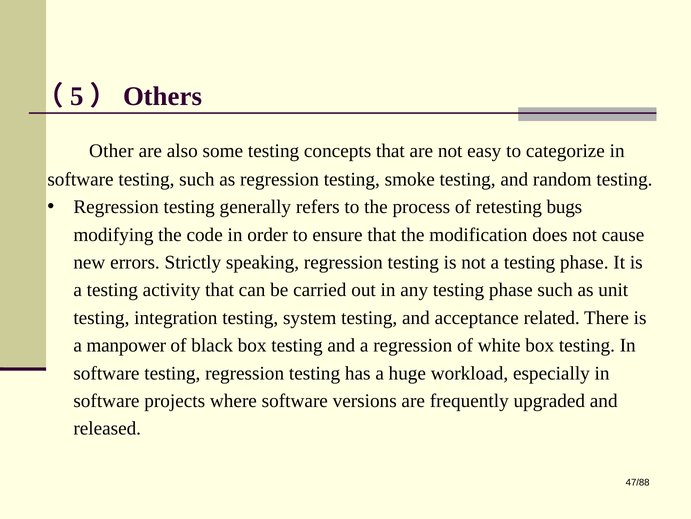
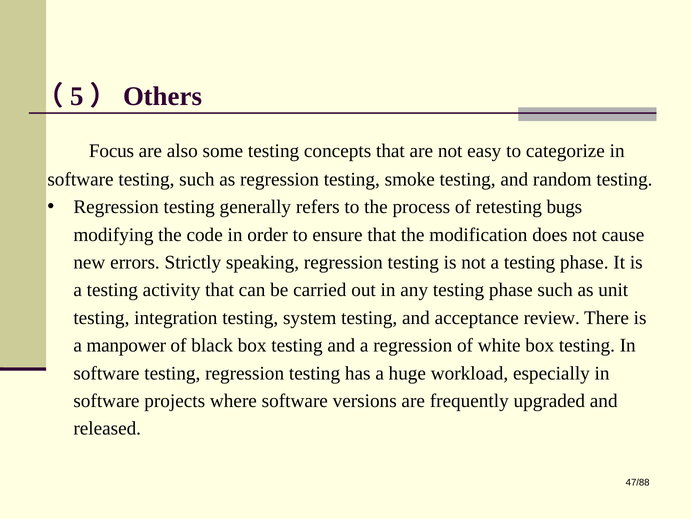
Other: Other -> Focus
related: related -> review
